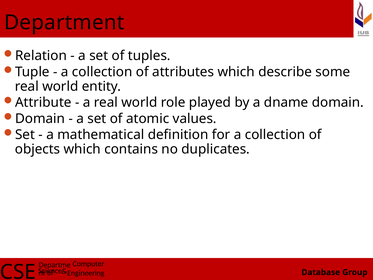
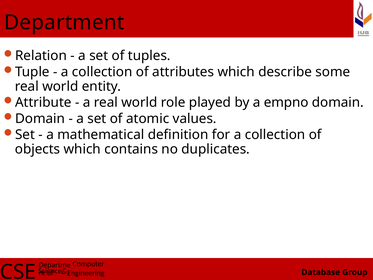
dname: dname -> empno
